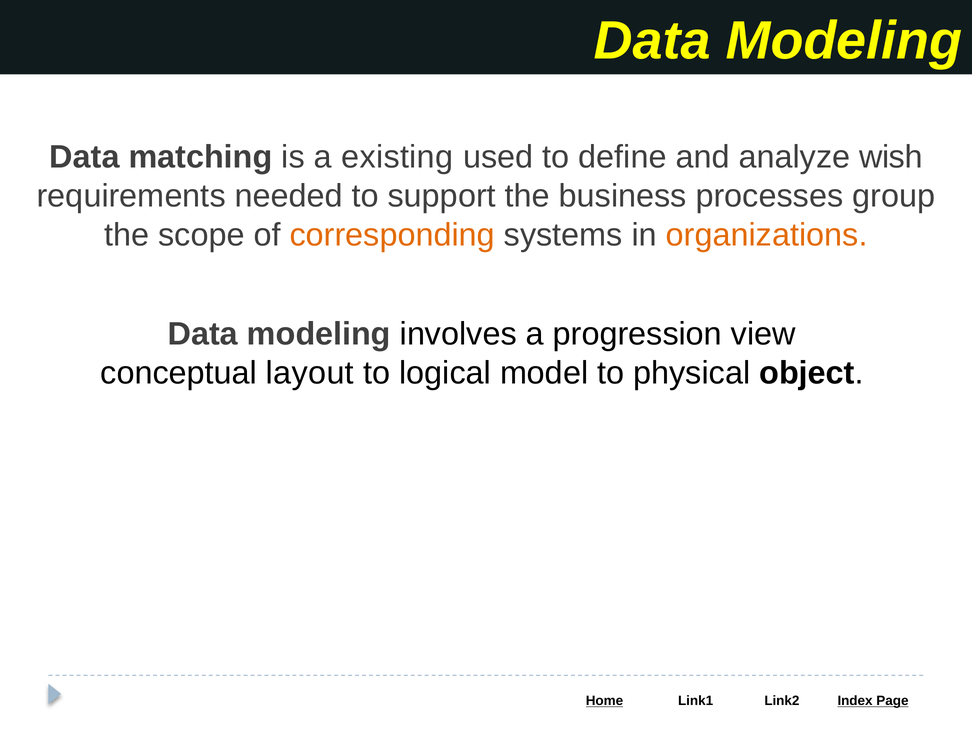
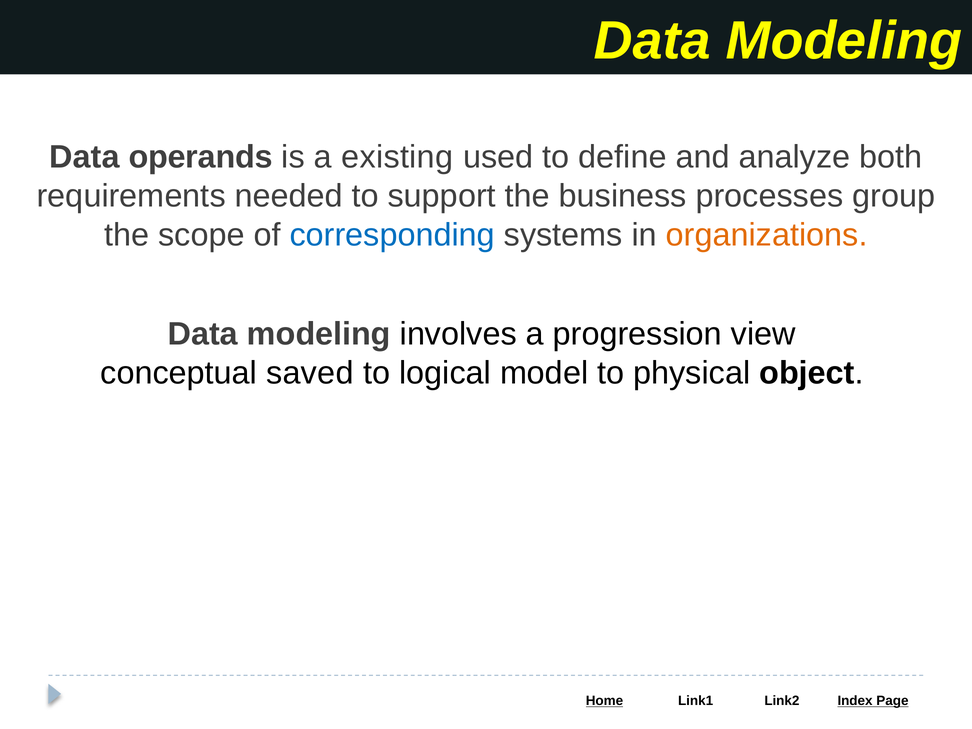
matching: matching -> operands
wish: wish -> both
corresponding colour: orange -> blue
layout: layout -> saved
